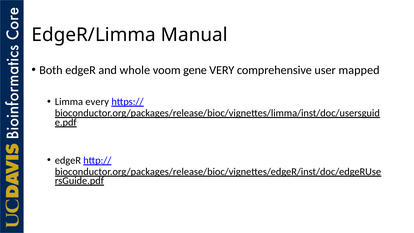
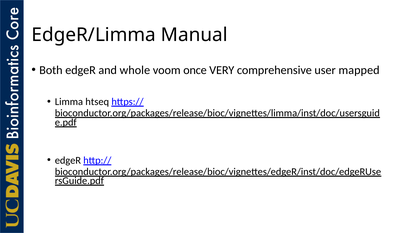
gene: gene -> once
every: every -> htseq
